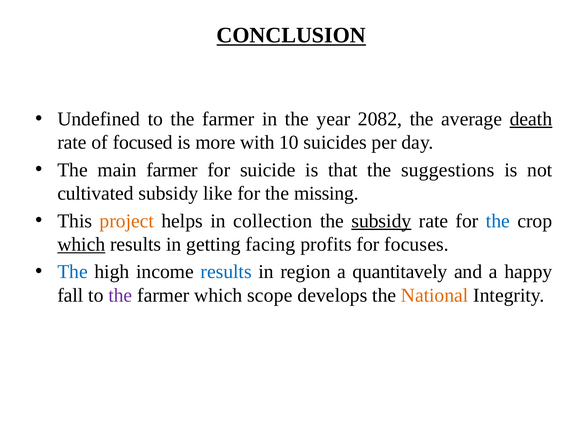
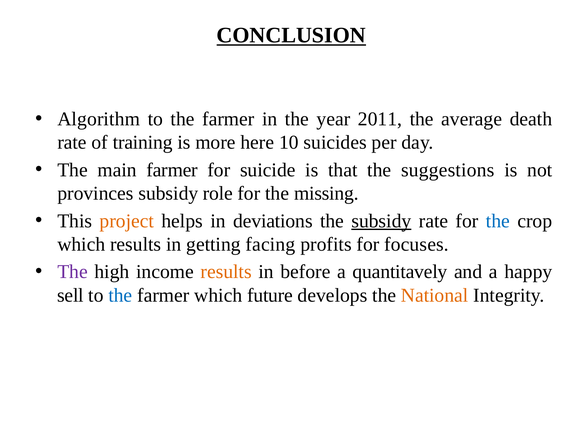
Undefined: Undefined -> Algorithm
2082: 2082 -> 2011
death underline: present -> none
focused: focused -> training
with: with -> here
cultivated: cultivated -> provinces
like: like -> role
collection: collection -> deviations
which at (81, 244) underline: present -> none
The at (73, 272) colour: blue -> purple
results at (226, 272) colour: blue -> orange
region: region -> before
fall: fall -> sell
the at (120, 295) colour: purple -> blue
scope: scope -> future
